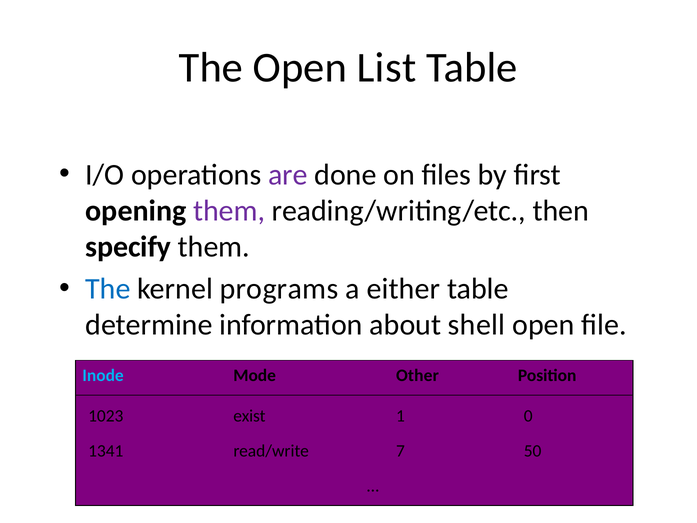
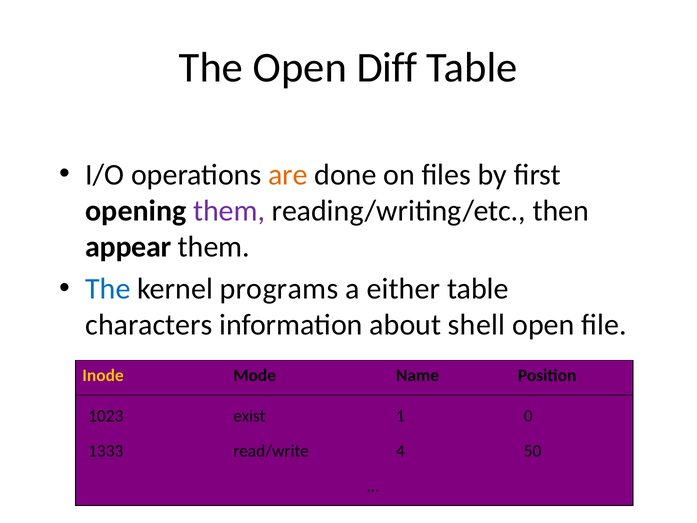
List: List -> Diff
are colour: purple -> orange
specify: specify -> appear
determine: determine -> characters
Inode colour: light blue -> yellow
Other: Other -> Name
1341: 1341 -> 1333
7: 7 -> 4
